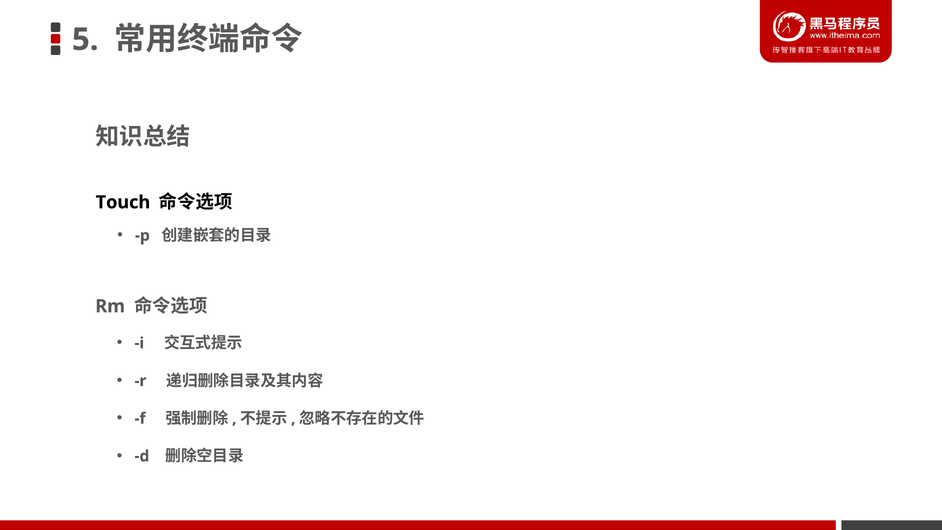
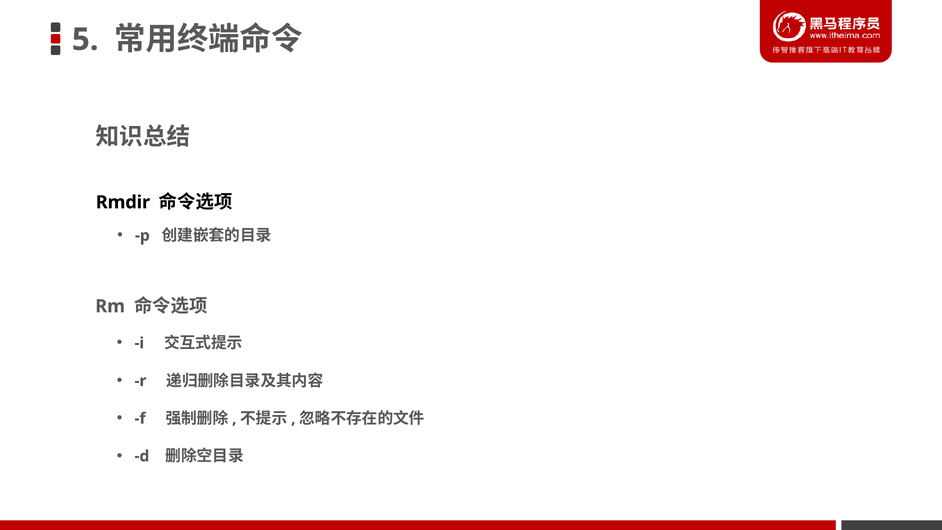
Touch: Touch -> Rmdir
